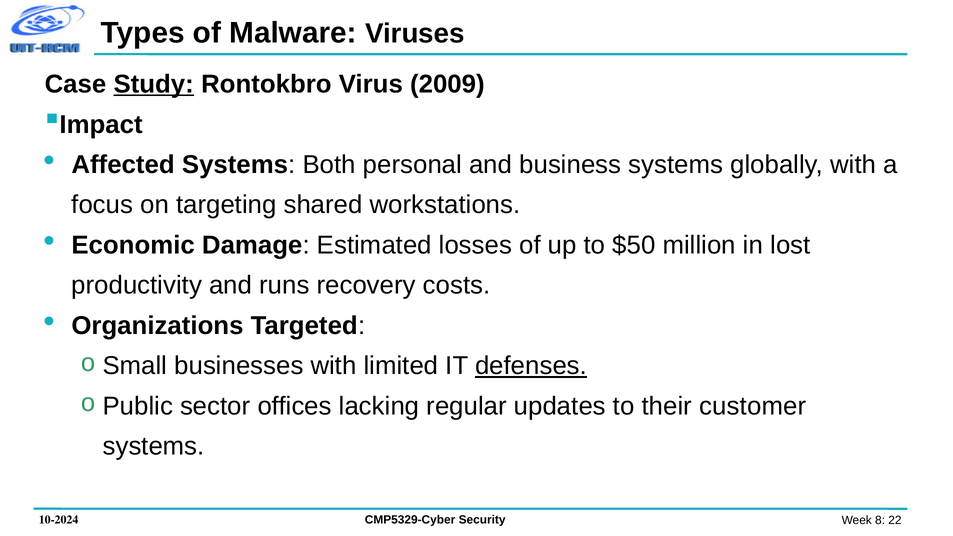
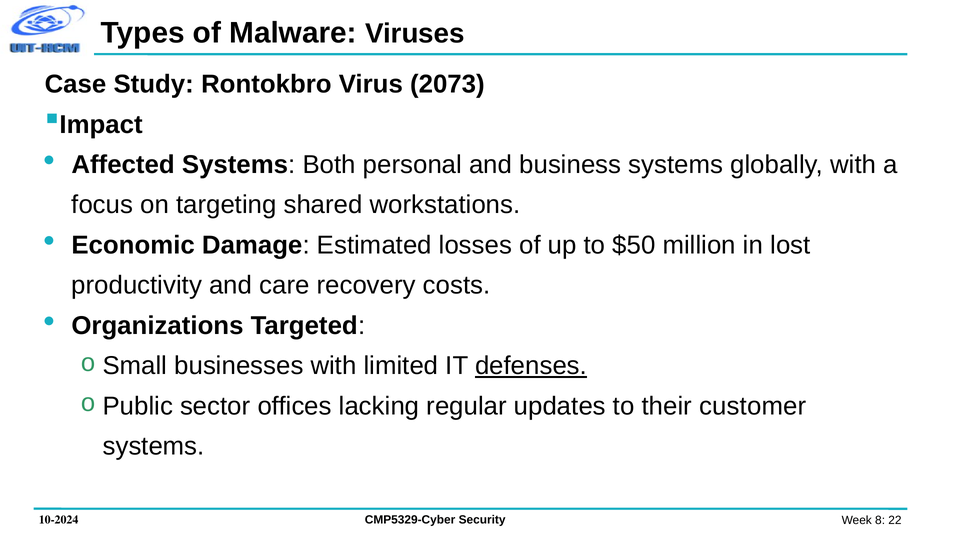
Study underline: present -> none
2009: 2009 -> 2073
runs: runs -> care
